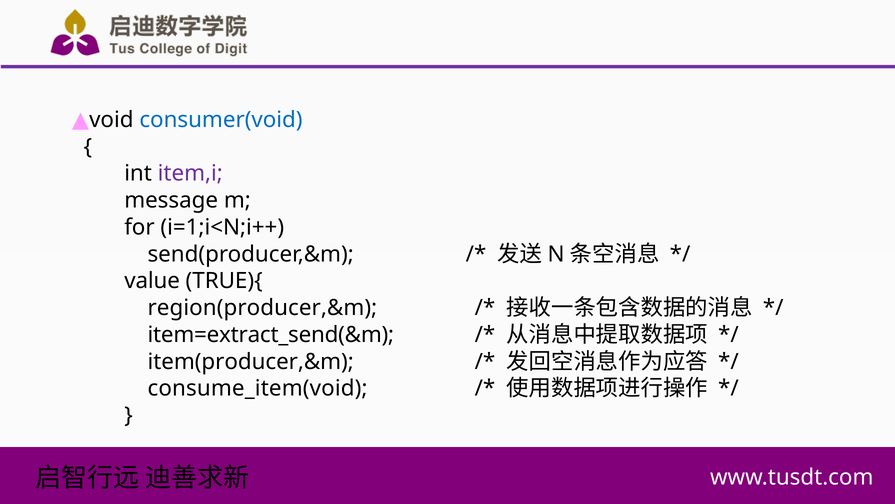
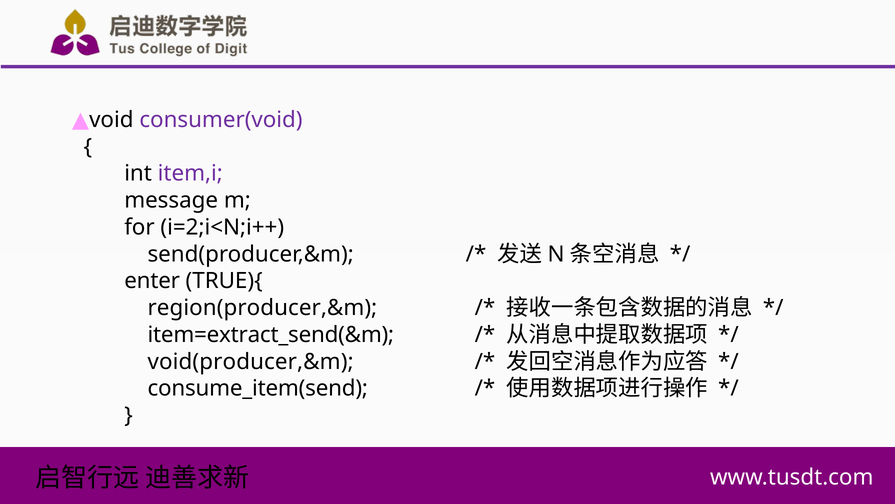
consumer(void colour: blue -> purple
i=1;i<N;i++: i=1;i<N;i++ -> i=2;i<N;i++
value: value -> enter
item(producer,&m: item(producer,&m -> void(producer,&m
consume_item(void: consume_item(void -> consume_item(send
